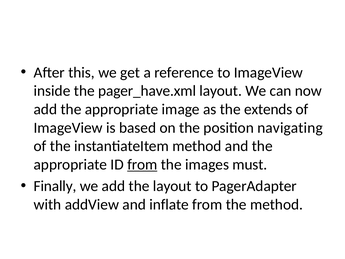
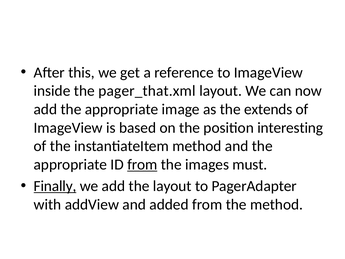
pager_have.xml: pager_have.xml -> pager_that.xml
navigating: navigating -> interesting
Finally underline: none -> present
inflate: inflate -> added
